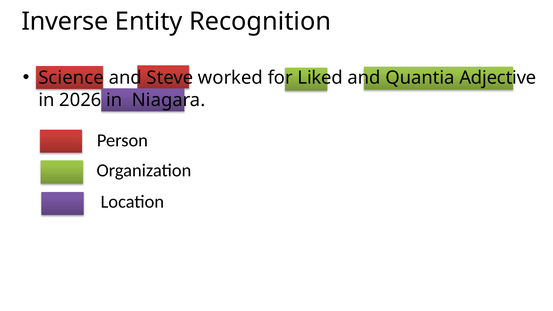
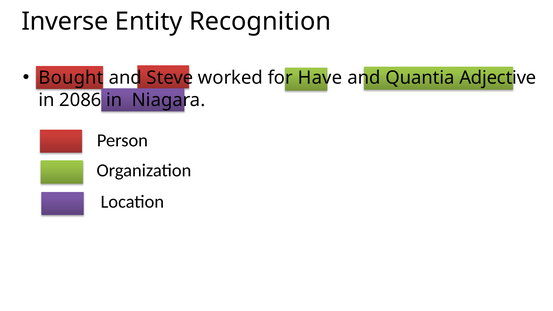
Science: Science -> Bought
Liked: Liked -> Have
2026: 2026 -> 2086
